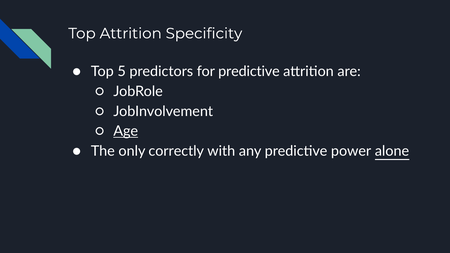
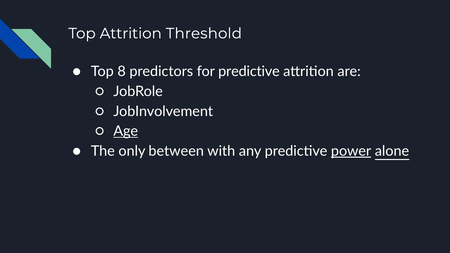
Specificity: Specificity -> Threshold
5: 5 -> 8
correctly: correctly -> between
power underline: none -> present
